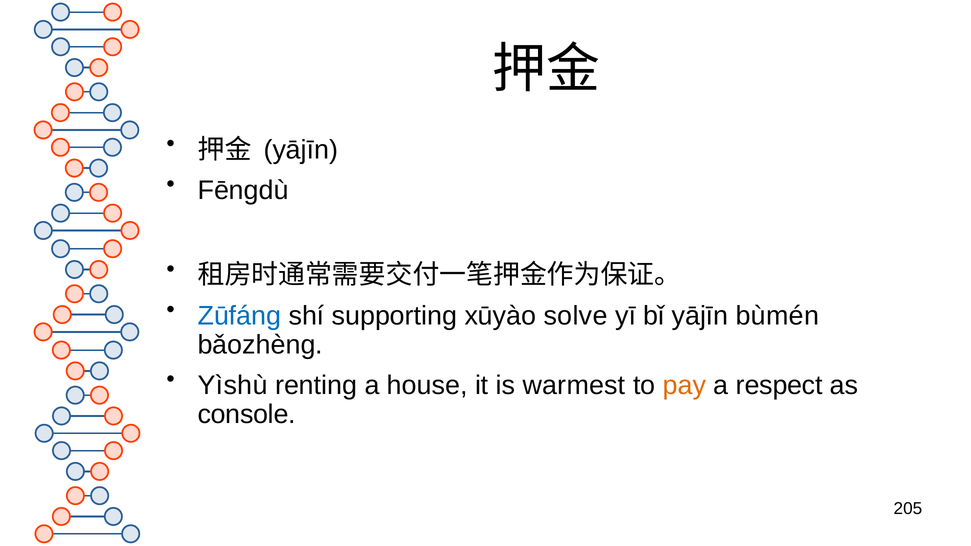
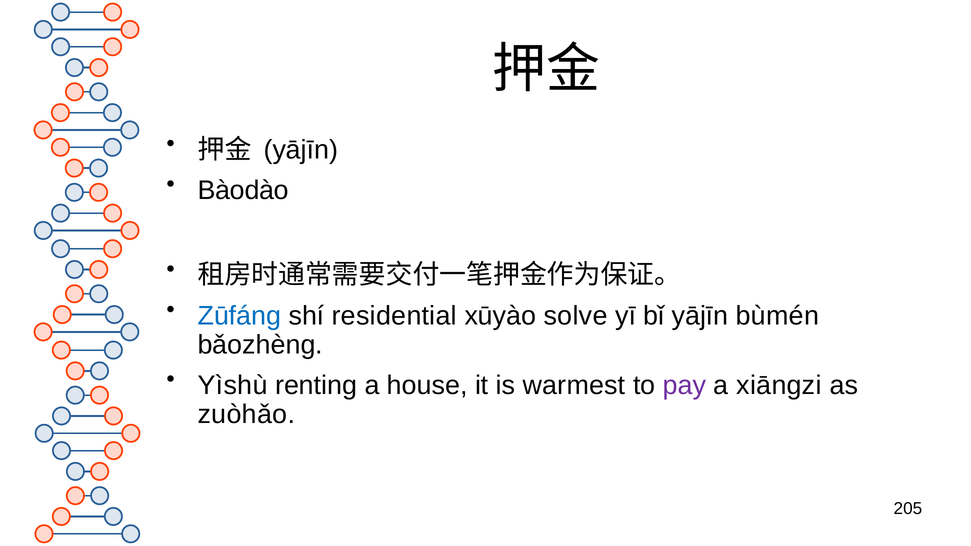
Fēngdù: Fēngdù -> Bàodào
supporting: supporting -> residential
pay colour: orange -> purple
respect: respect -> xiāngzi
console: console -> zuòhǎo
